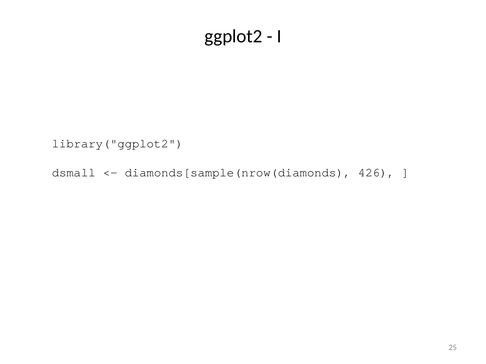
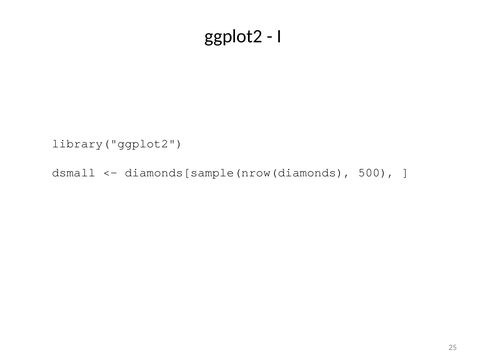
426: 426 -> 500
